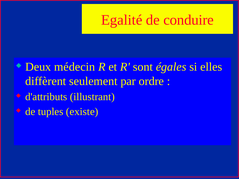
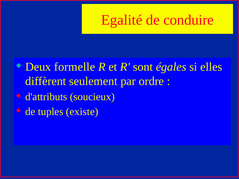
médecin: médecin -> formelle
illustrant: illustrant -> soucieux
